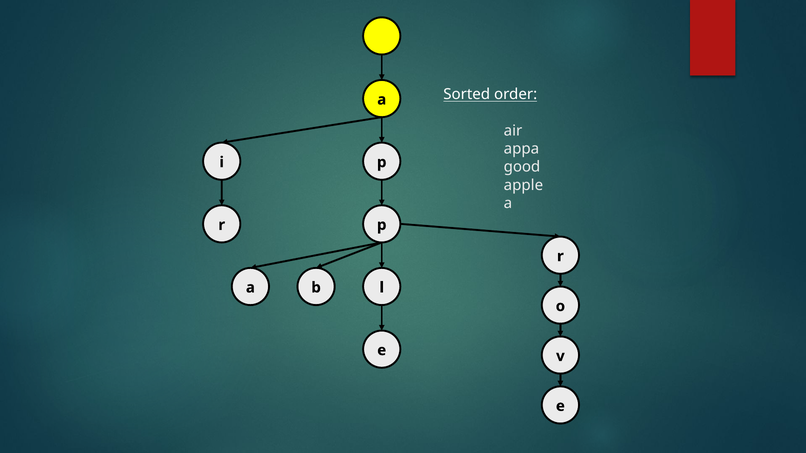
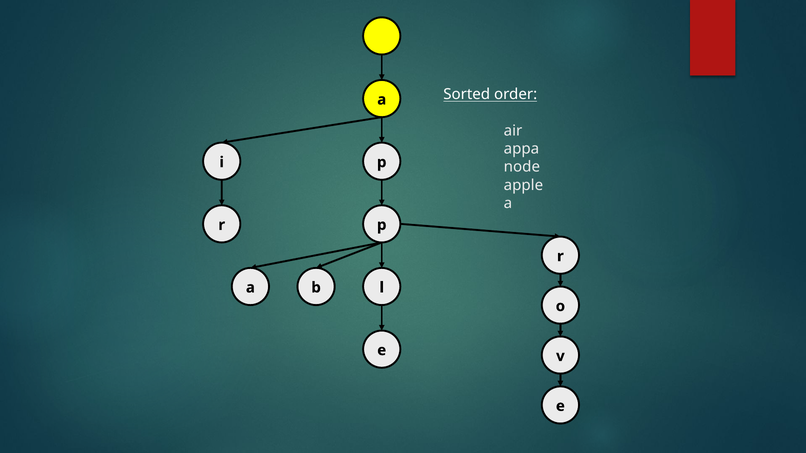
good: good -> node
